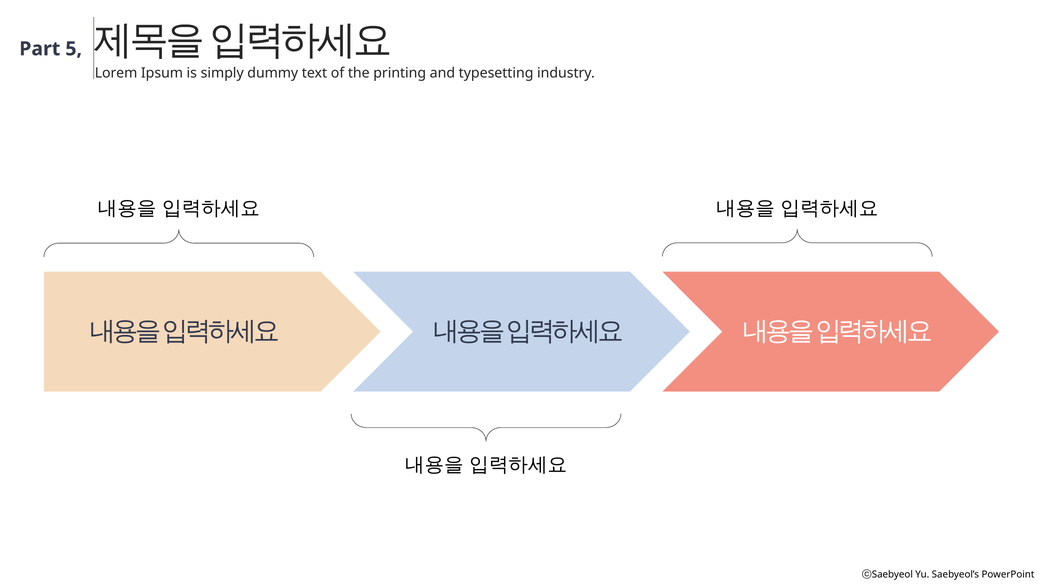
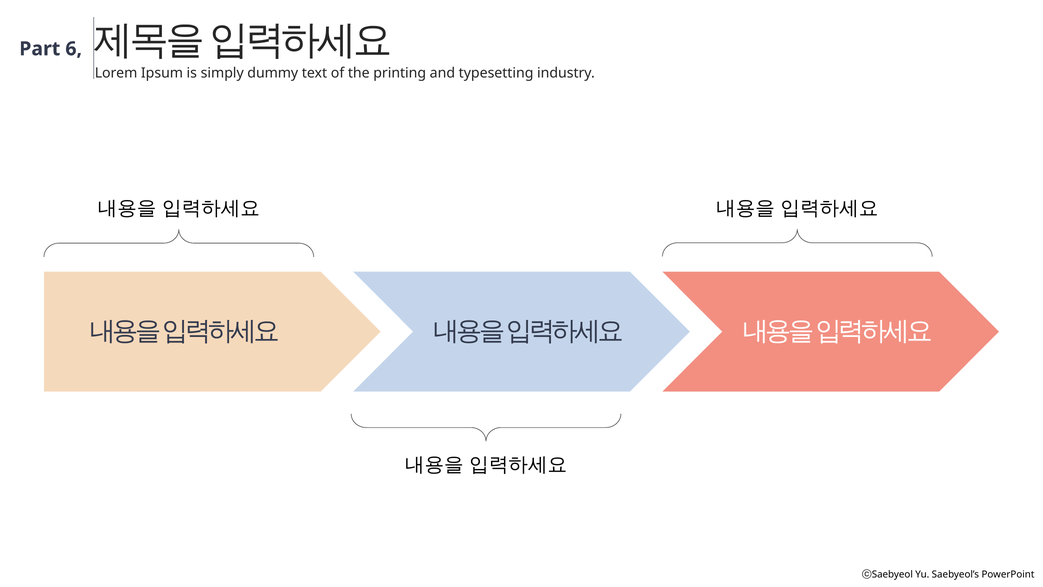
5: 5 -> 6
